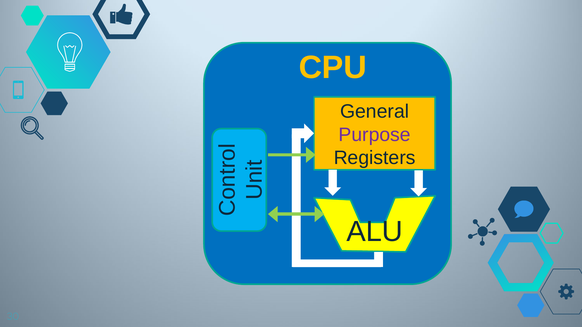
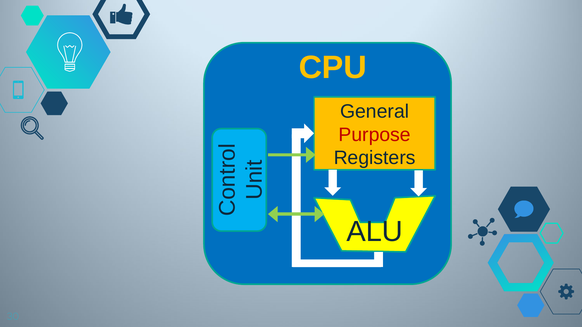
Purpose colour: purple -> red
